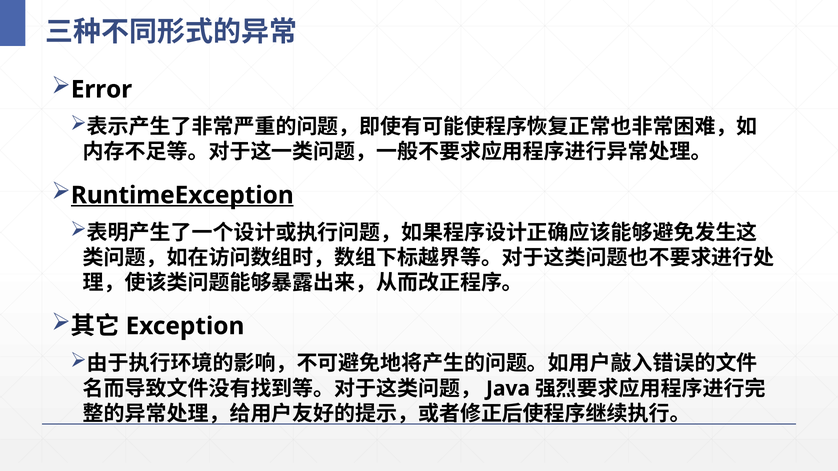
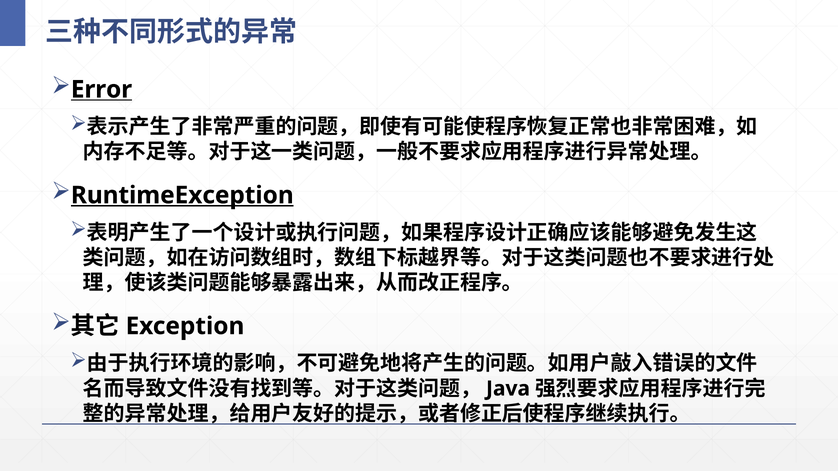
Error underline: none -> present
